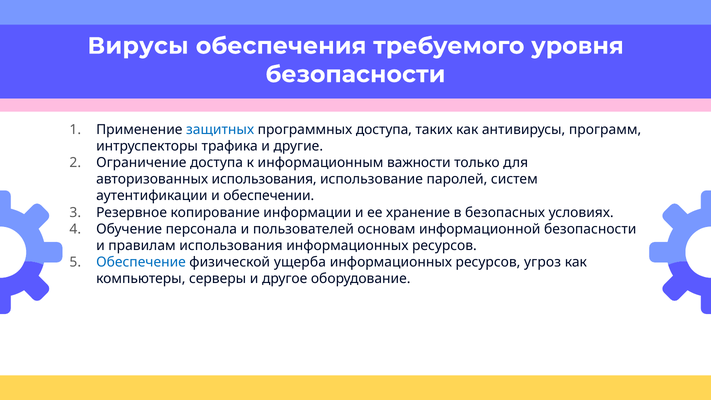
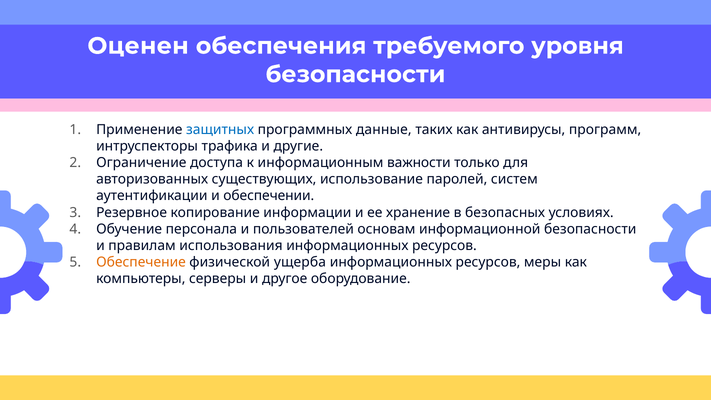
Вирусы: Вирусы -> Оценен
программных доступа: доступа -> данные
авторизованных использования: использования -> существующих
Обеспечение colour: blue -> orange
угроз: угроз -> меры
